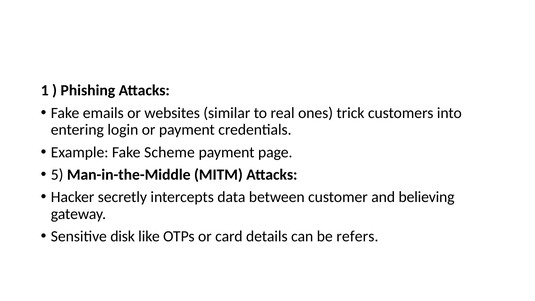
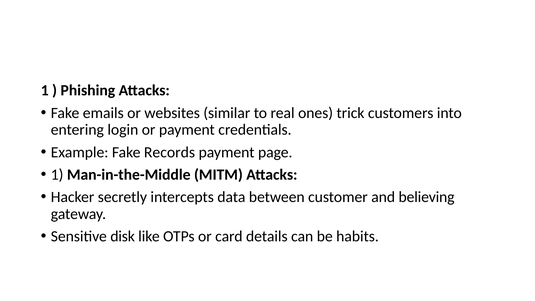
Scheme: Scheme -> Records
5 at (57, 175): 5 -> 1
refers: refers -> habits
